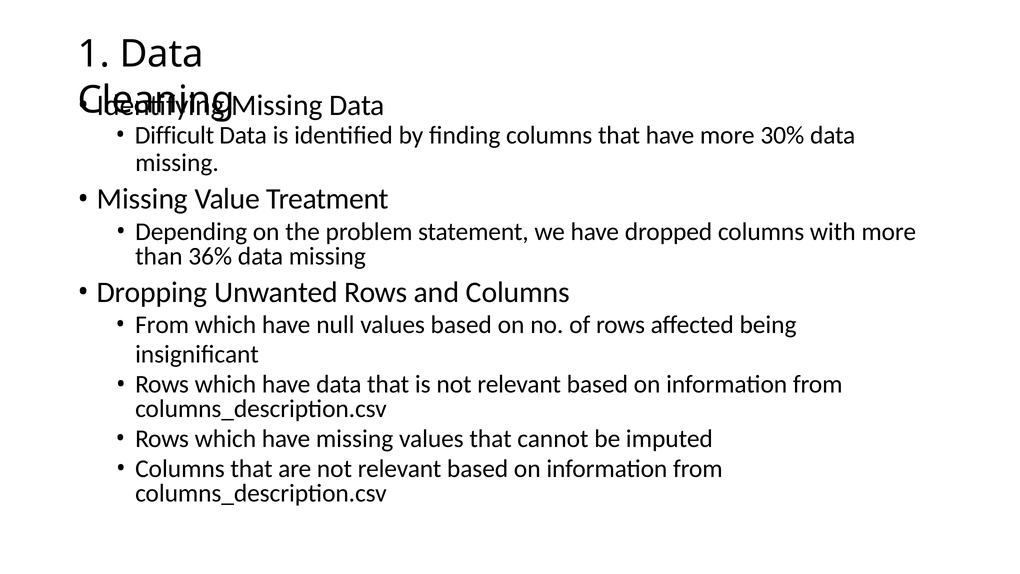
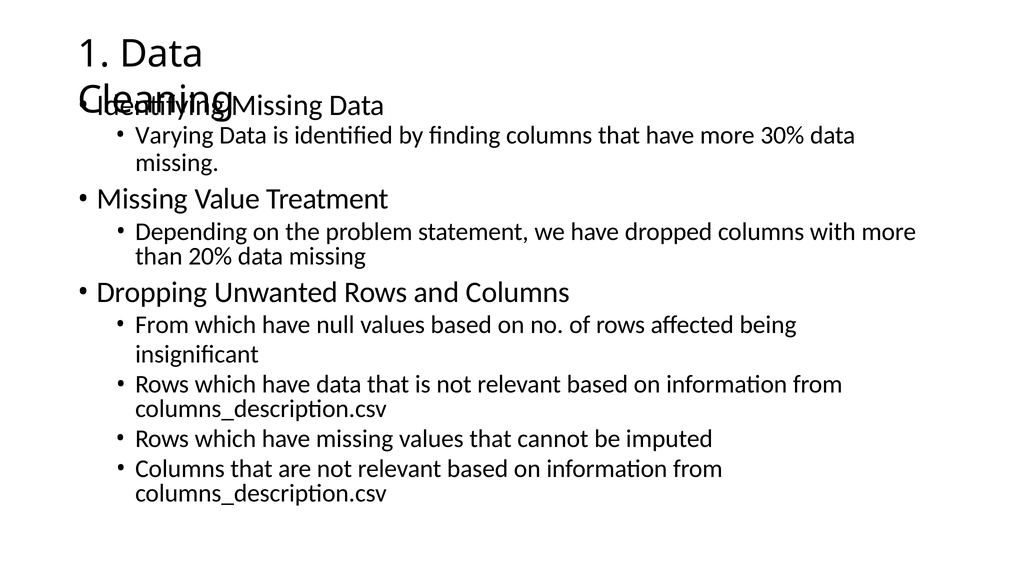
Difficult: Difficult -> Varying
36%: 36% -> 20%
